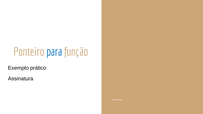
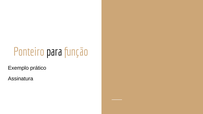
para colour: blue -> black
